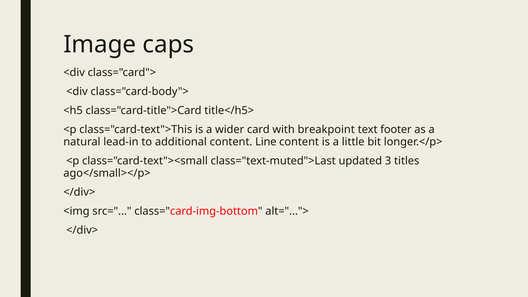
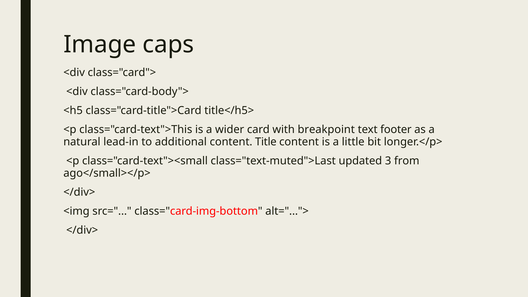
Line: Line -> Title
titles: titles -> from
